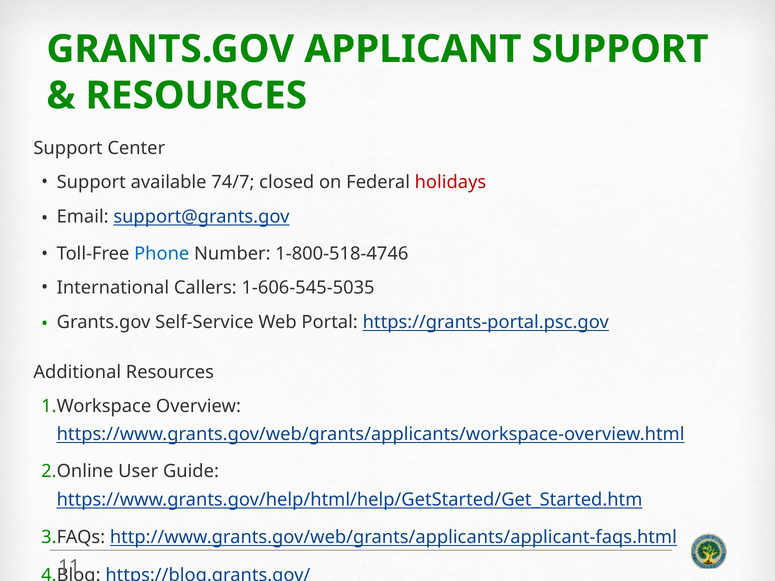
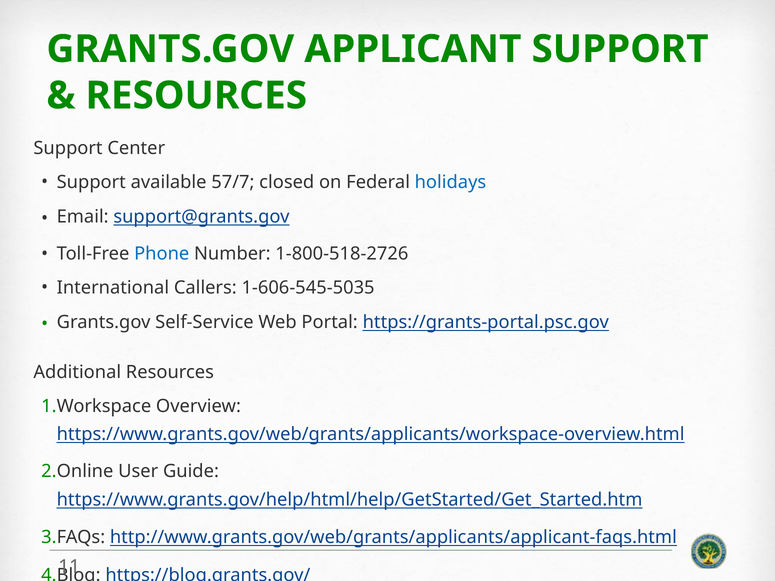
74/7: 74/7 -> 57/7
holidays colour: red -> blue
1-800-518-4746: 1-800-518-4746 -> 1-800-518-2726
